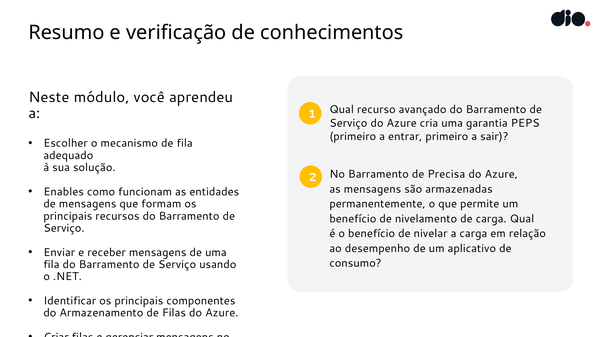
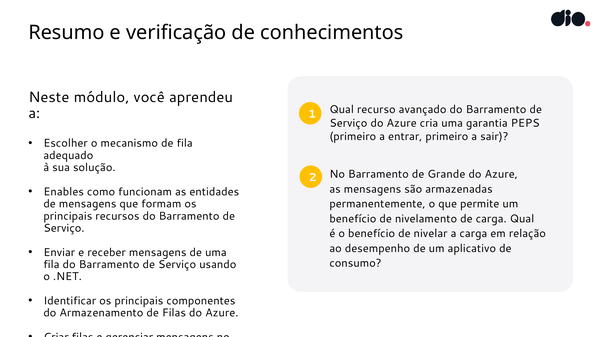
Precisa: Precisa -> Grande
